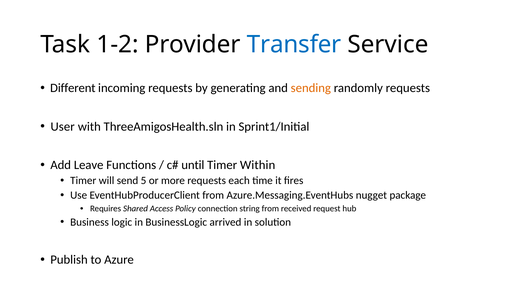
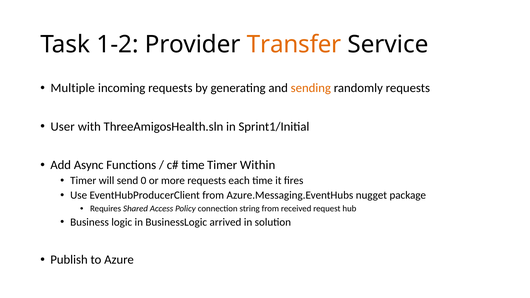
Transfer colour: blue -> orange
Different: Different -> Multiple
Leave: Leave -> Async
until at (193, 165): until -> time
5: 5 -> 0
